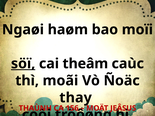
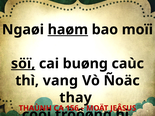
haøm underline: none -> present
theâm: theâm -> buøng
moãi: moãi -> vang
